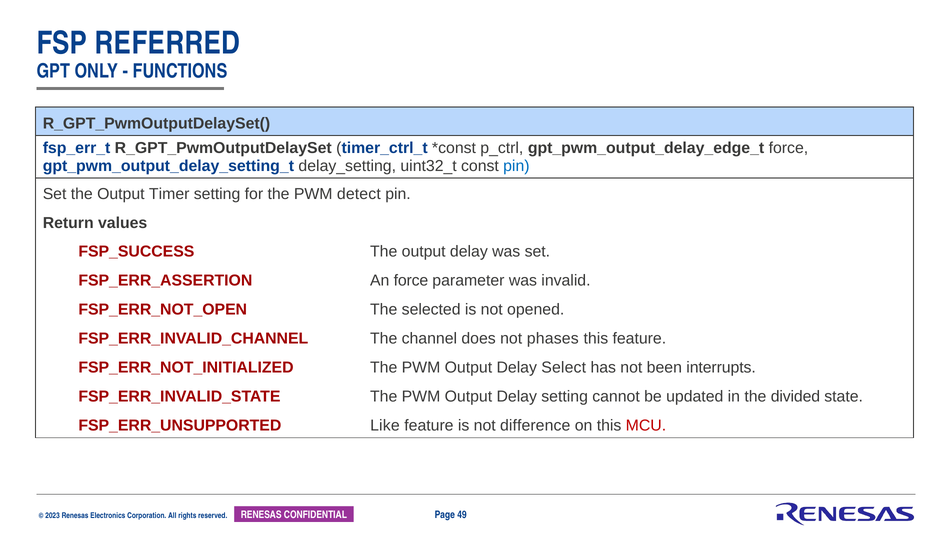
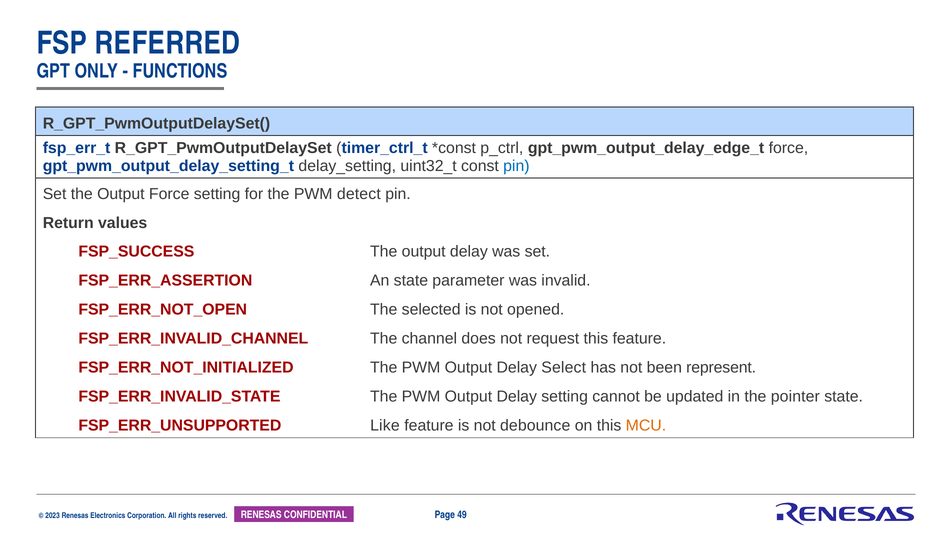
Output Timer: Timer -> Force
An force: force -> state
phases: phases -> request
interrupts: interrupts -> represent
divided: divided -> pointer
difference: difference -> debounce
MCU colour: red -> orange
